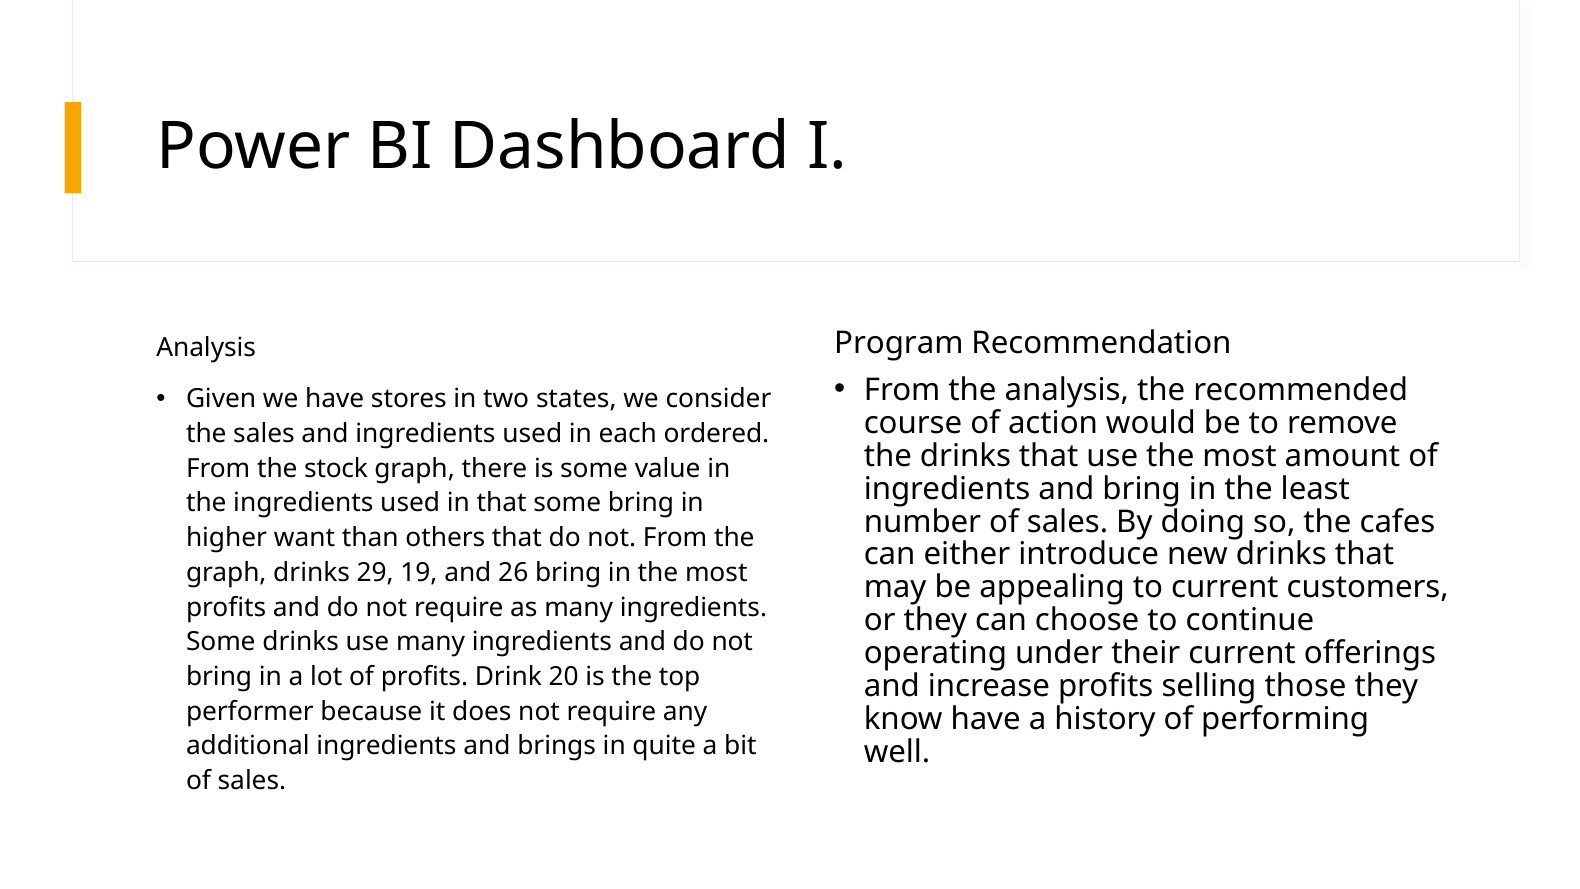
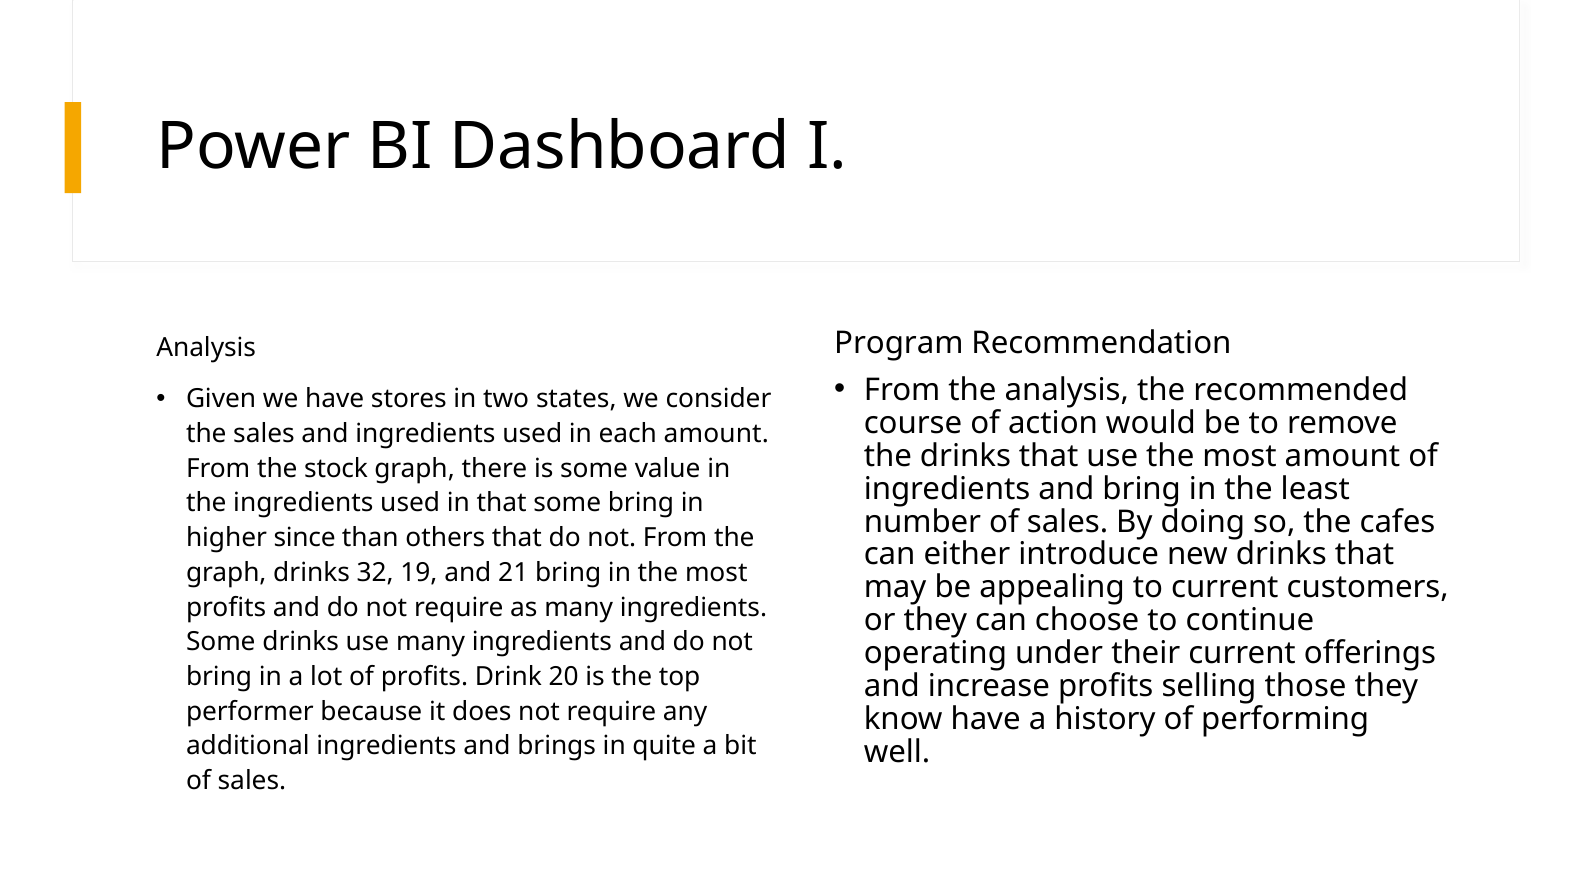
each ordered: ordered -> amount
want: want -> since
29: 29 -> 32
26: 26 -> 21
